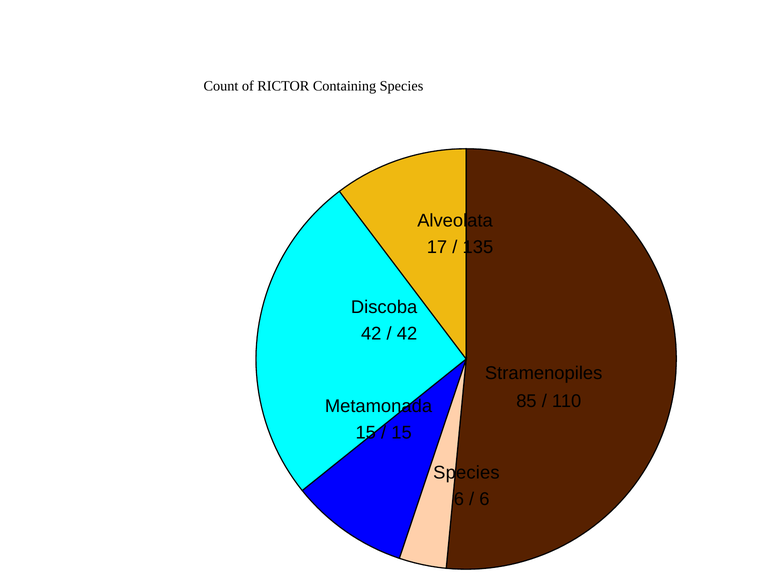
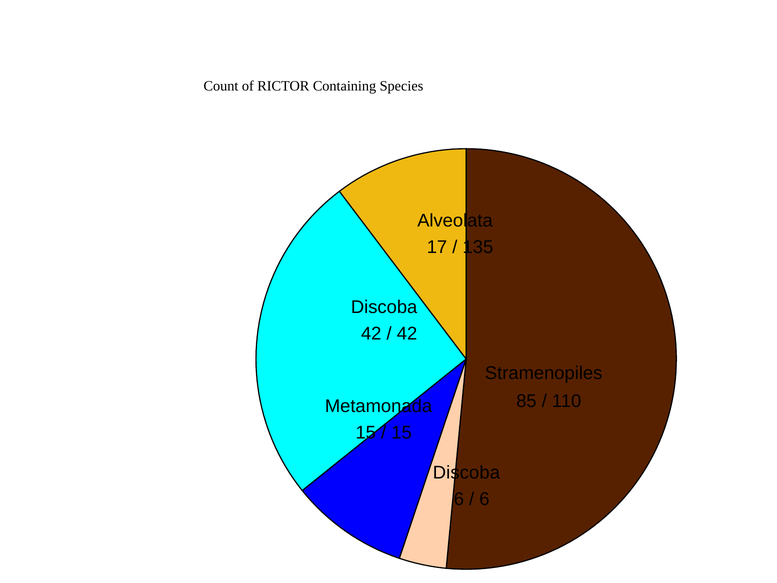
Species at (466, 473): Species -> Discoba
